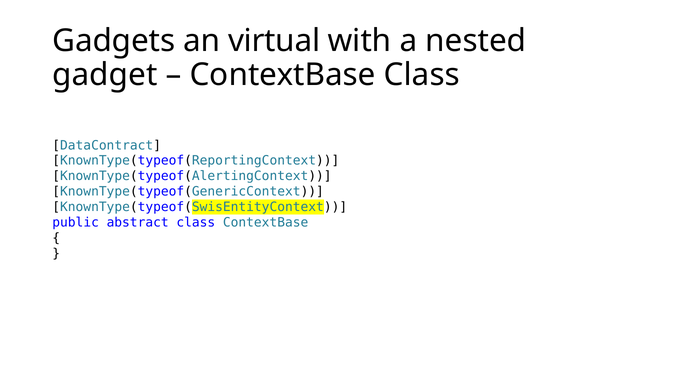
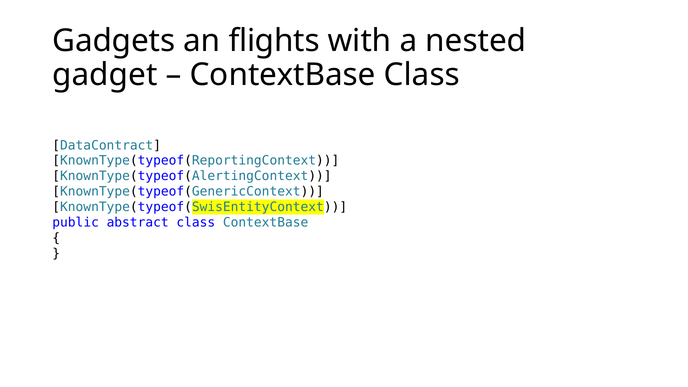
virtual: virtual -> flights
